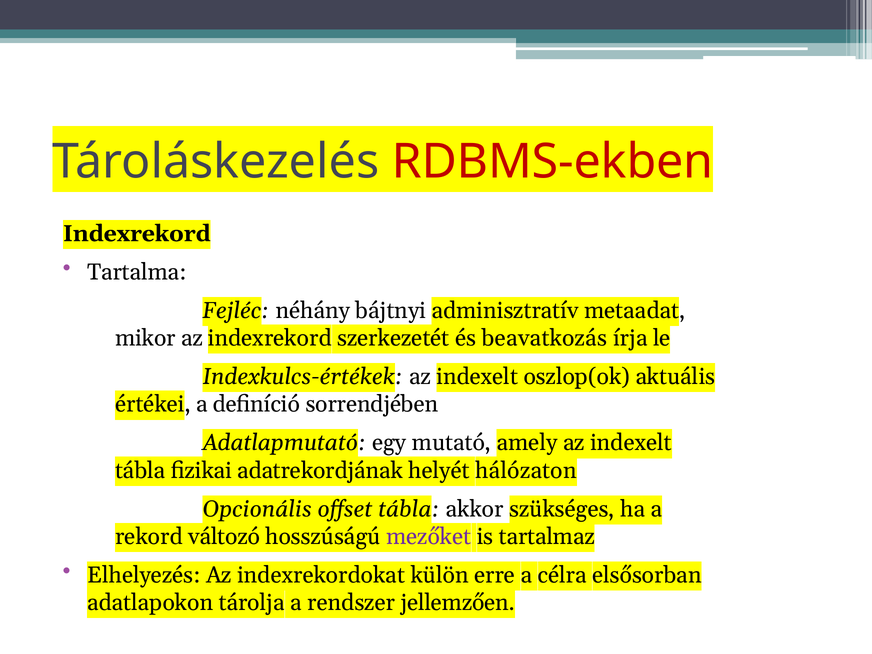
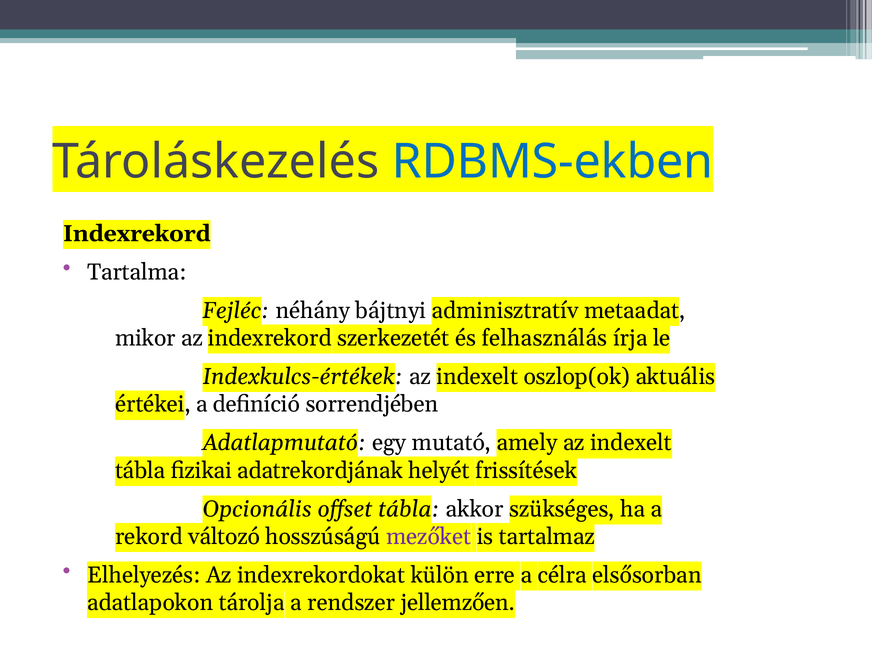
RDBMS-ekben colour: red -> blue
beavatkozás: beavatkozás -> felhasználás
hálózaton: hálózaton -> frissítések
